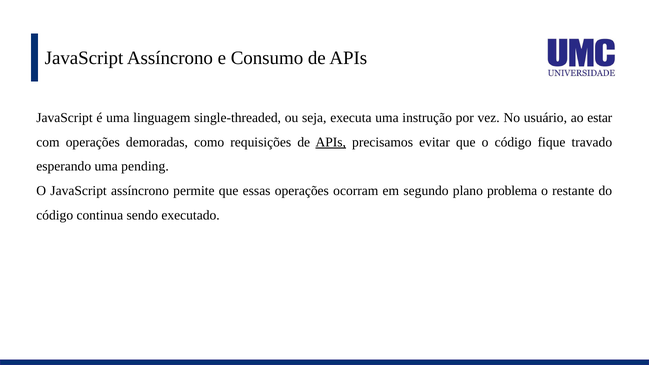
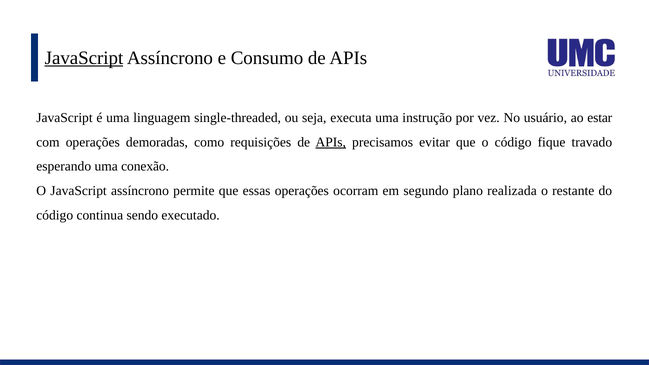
JavaScript at (84, 58) underline: none -> present
pending: pending -> conexão
problema: problema -> realizada
